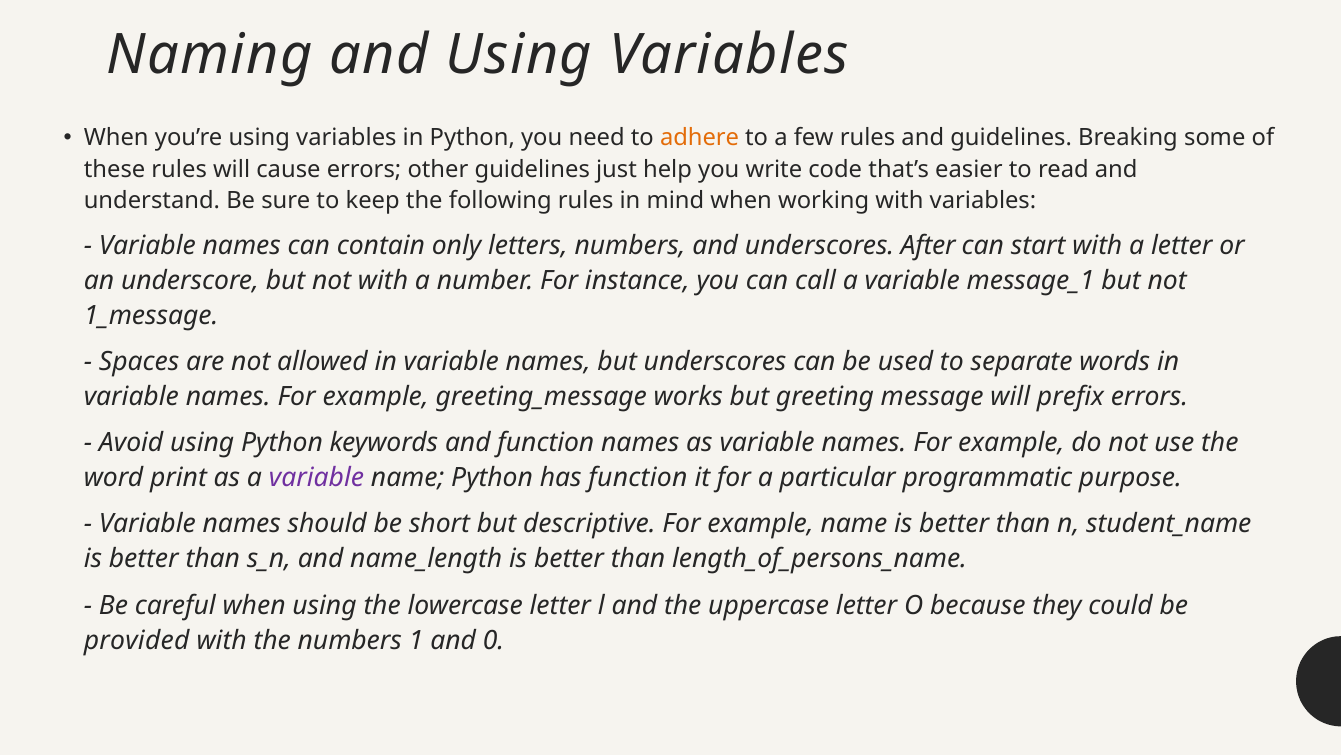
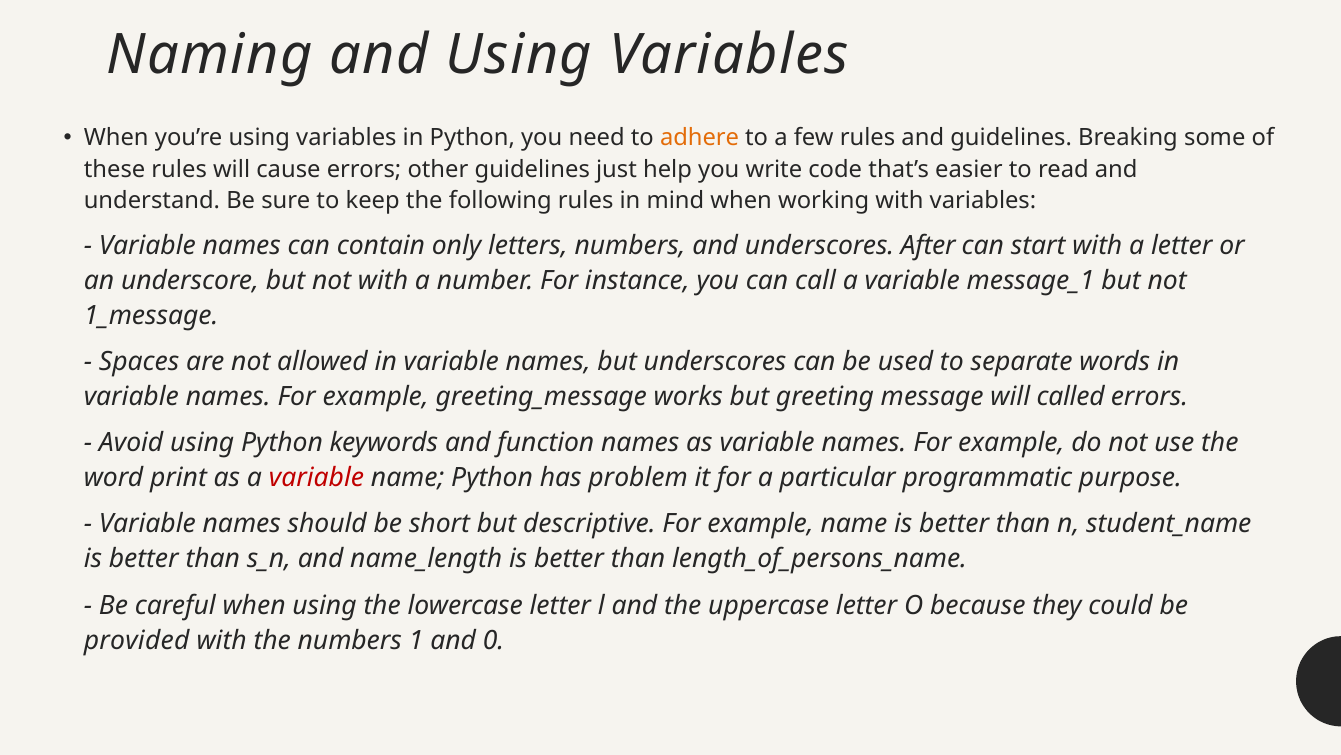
prefix: prefix -> called
variable at (317, 477) colour: purple -> red
has function: function -> problem
